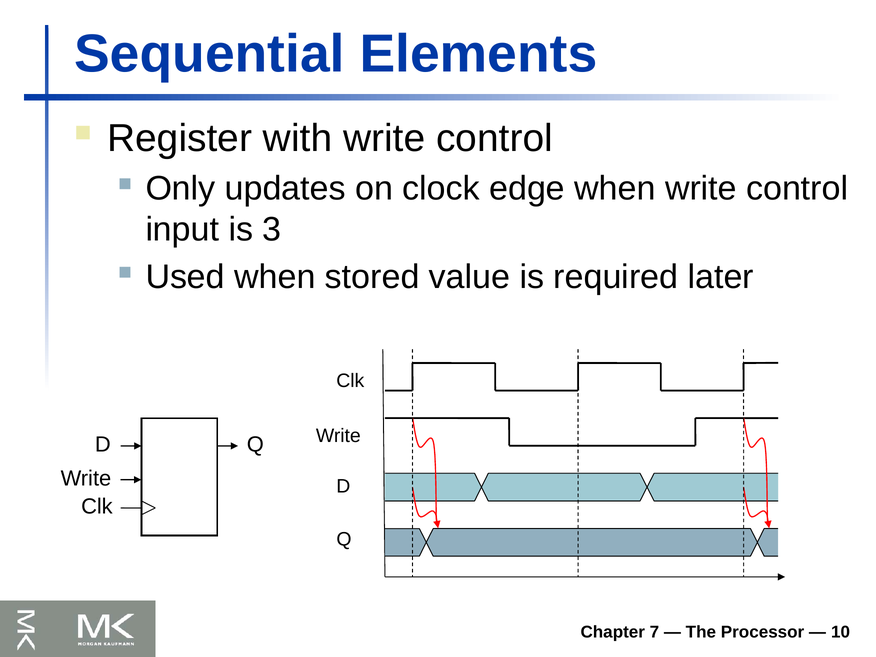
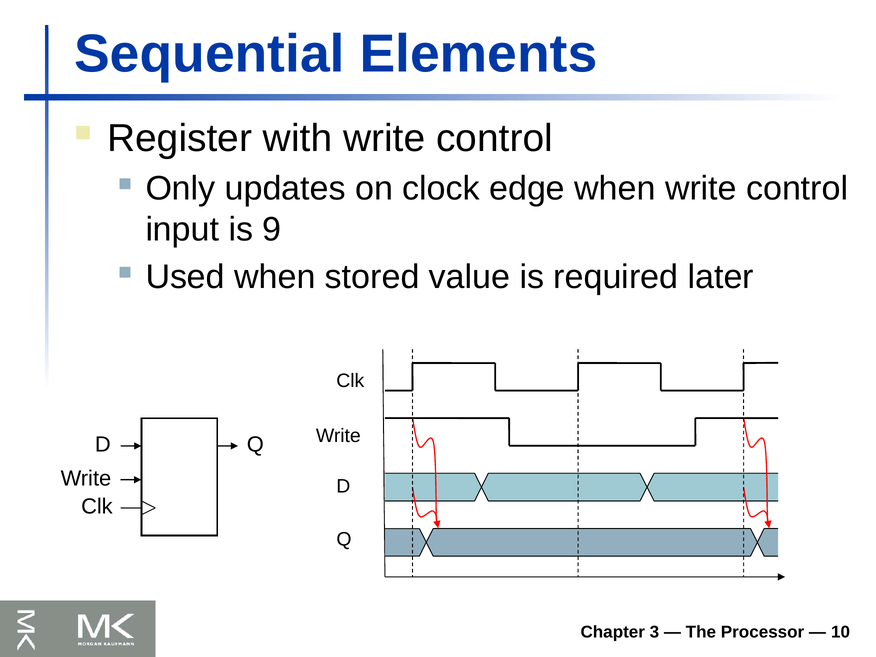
3: 3 -> 9
7: 7 -> 3
